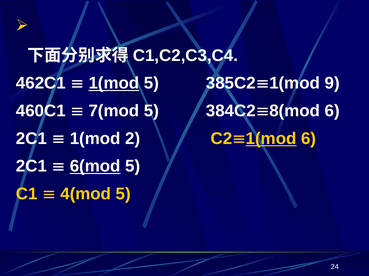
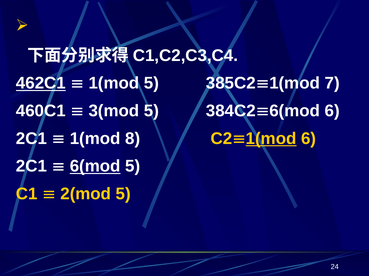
462C1 underline: none -> present
1(mod at (114, 83) underline: present -> none
9: 9 -> 7
7(mod: 7(mod -> 3(mod
8(mod at (295, 111): 8(mod -> 6(mod
2: 2 -> 8
4(mod: 4(mod -> 2(mod
